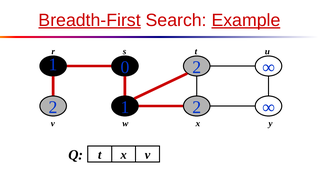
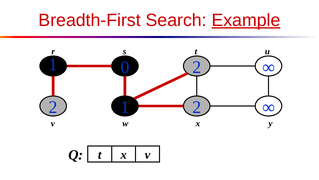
Breadth-First underline: present -> none
